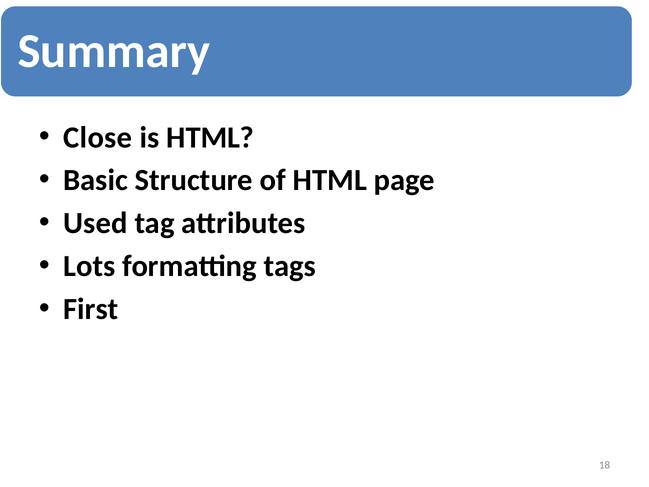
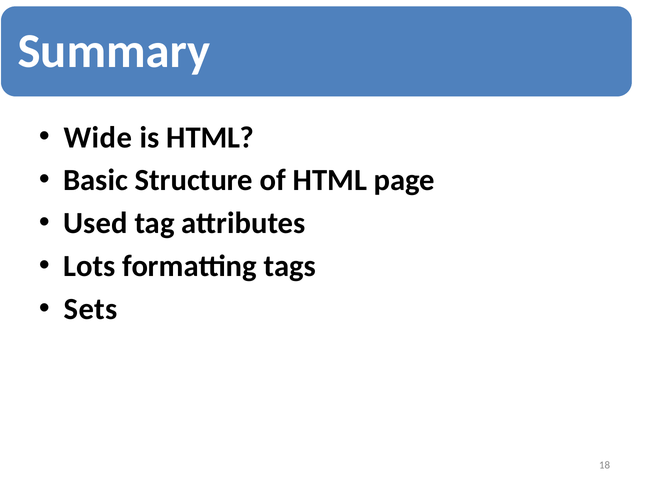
Close: Close -> Wide
First: First -> Sets
